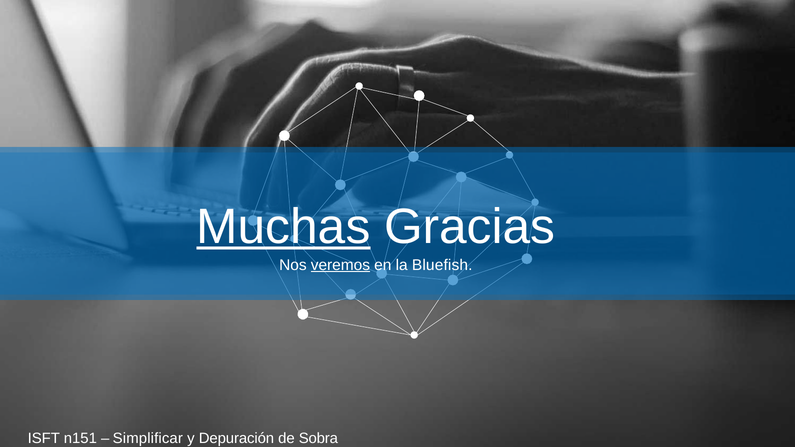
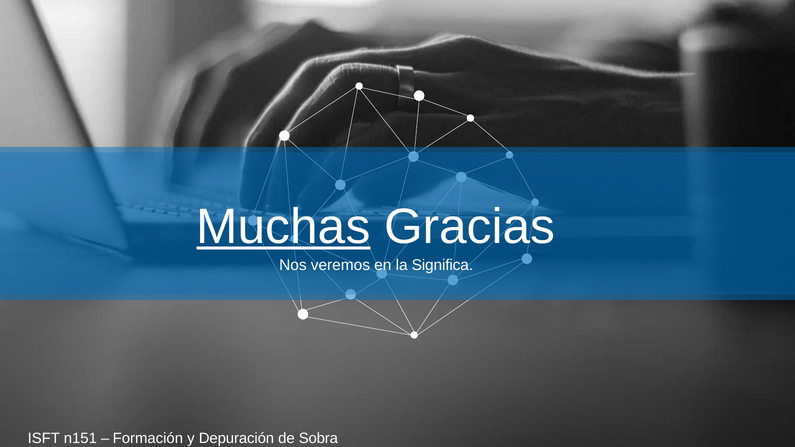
veremos underline: present -> none
Bluefish: Bluefish -> Significa
Simplificar: Simplificar -> Formación
